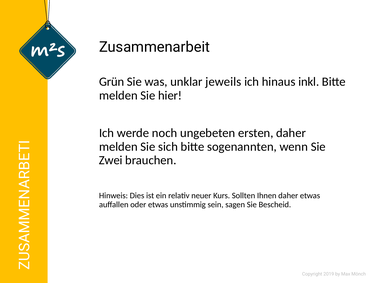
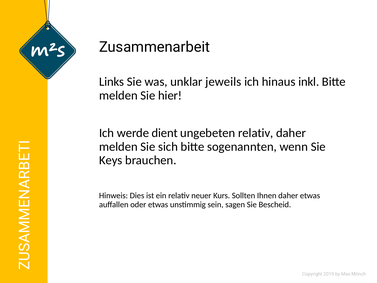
Grün: Grün -> Links
noch: noch -> dient
ungebeten ersten: ersten -> relativ
Zwei: Zwei -> Keys
